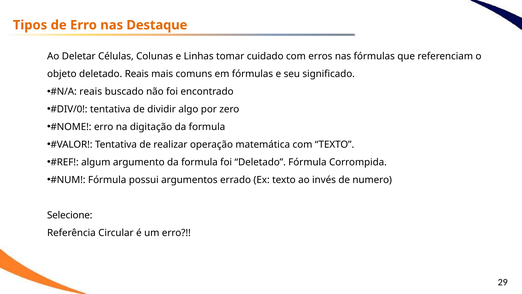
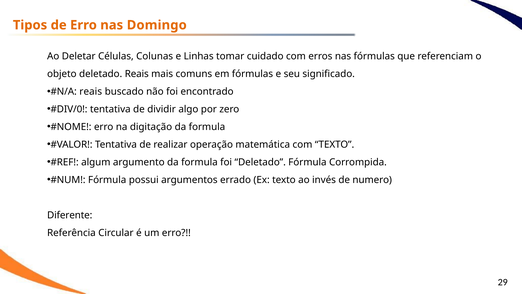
Destaque: Destaque -> Domingo
Selecione: Selecione -> Diferente
